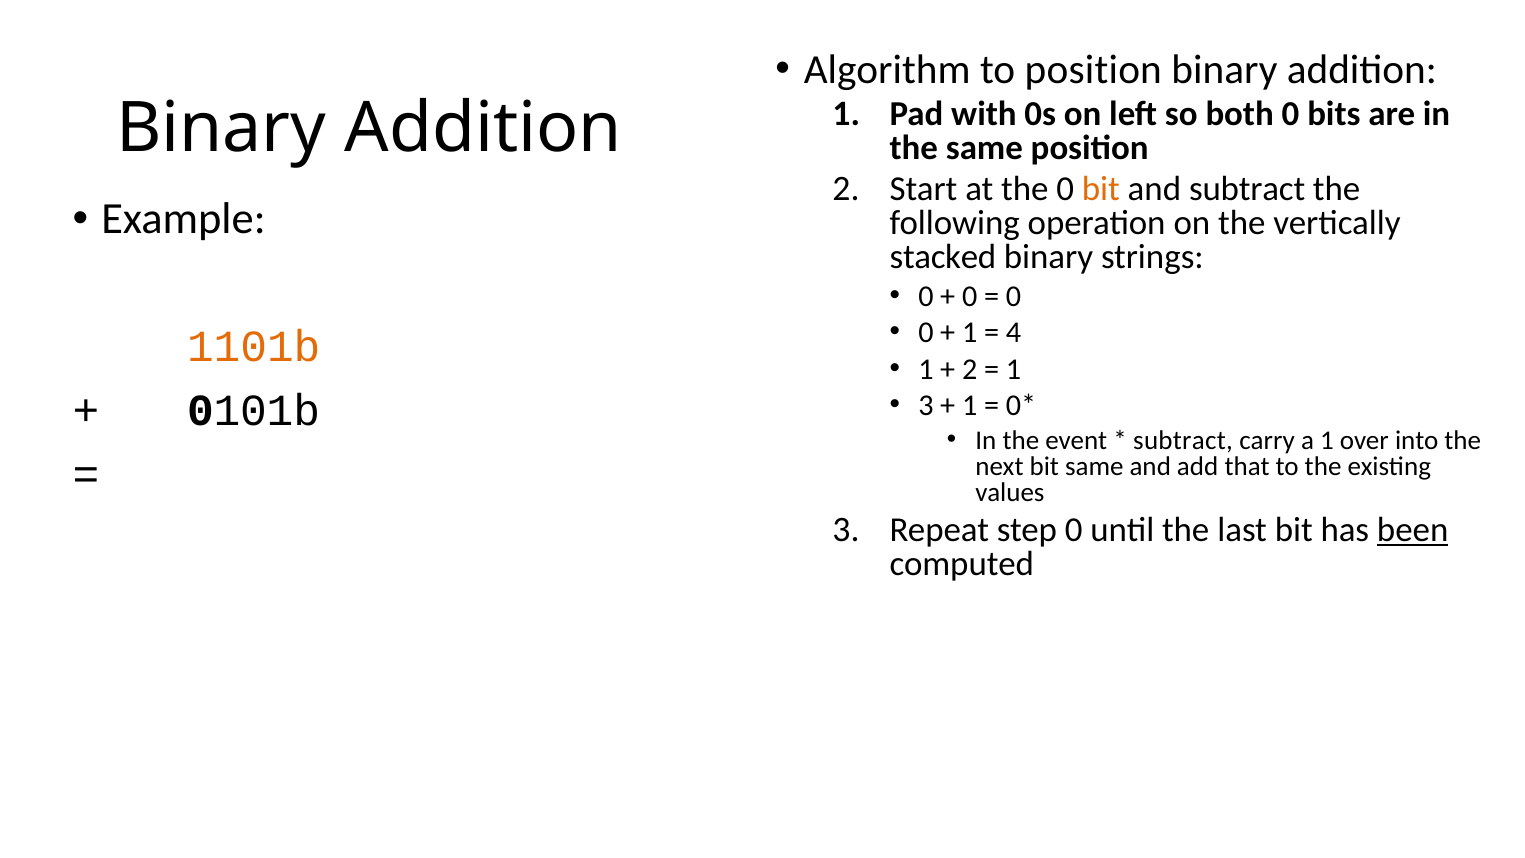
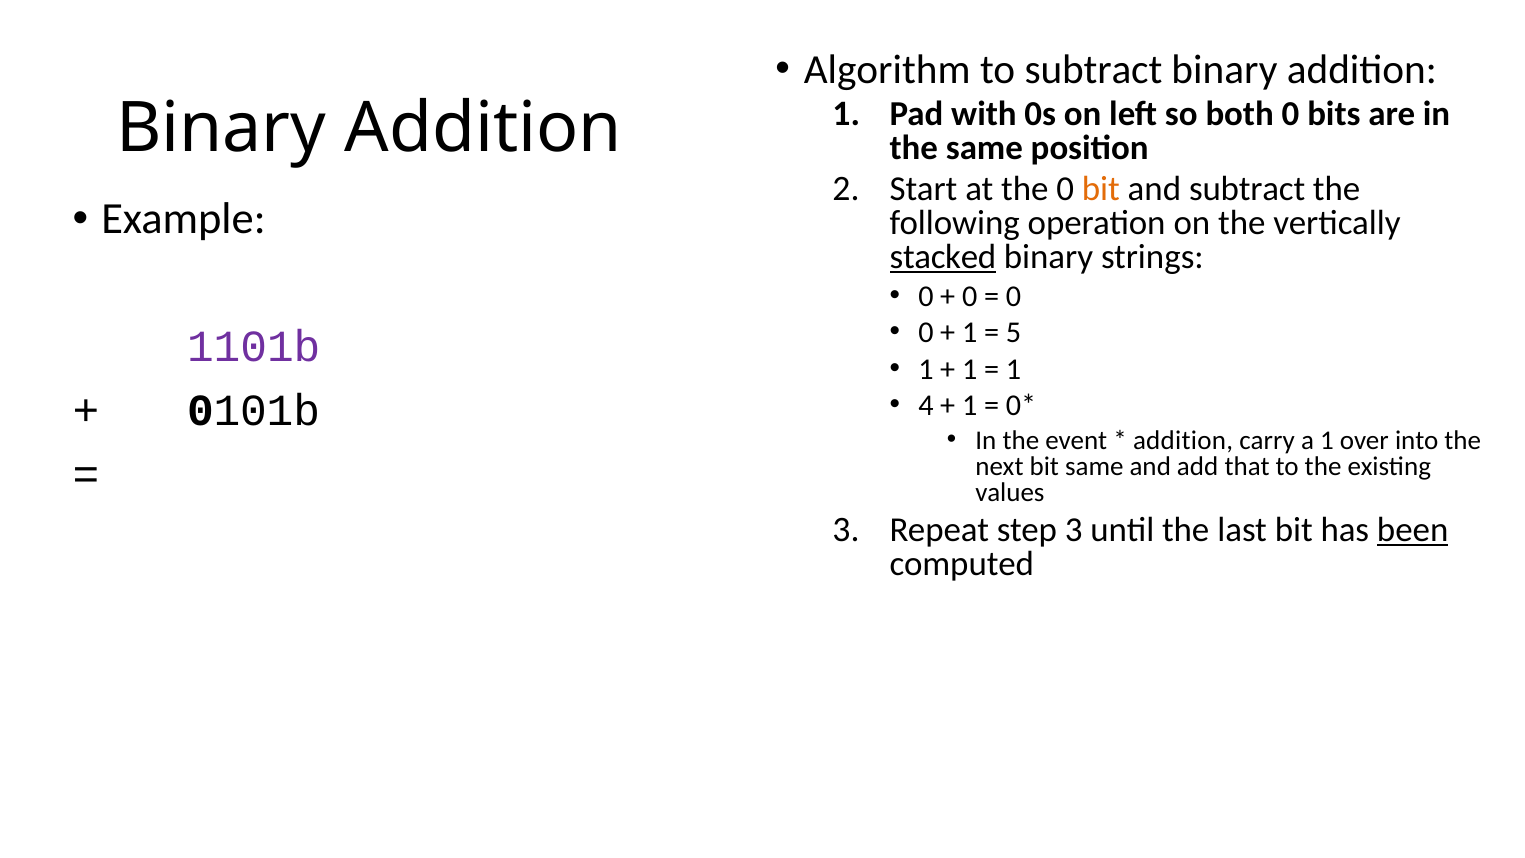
to position: position -> subtract
stacked underline: none -> present
4: 4 -> 5
1101b colour: orange -> purple
2 at (970, 369): 2 -> 1
3 at (926, 405): 3 -> 4
subtract at (1183, 440): subtract -> addition
step 0: 0 -> 3
